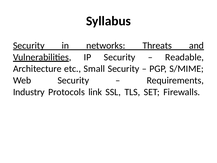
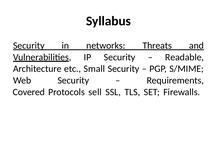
Industry: Industry -> Covered
link: link -> sell
